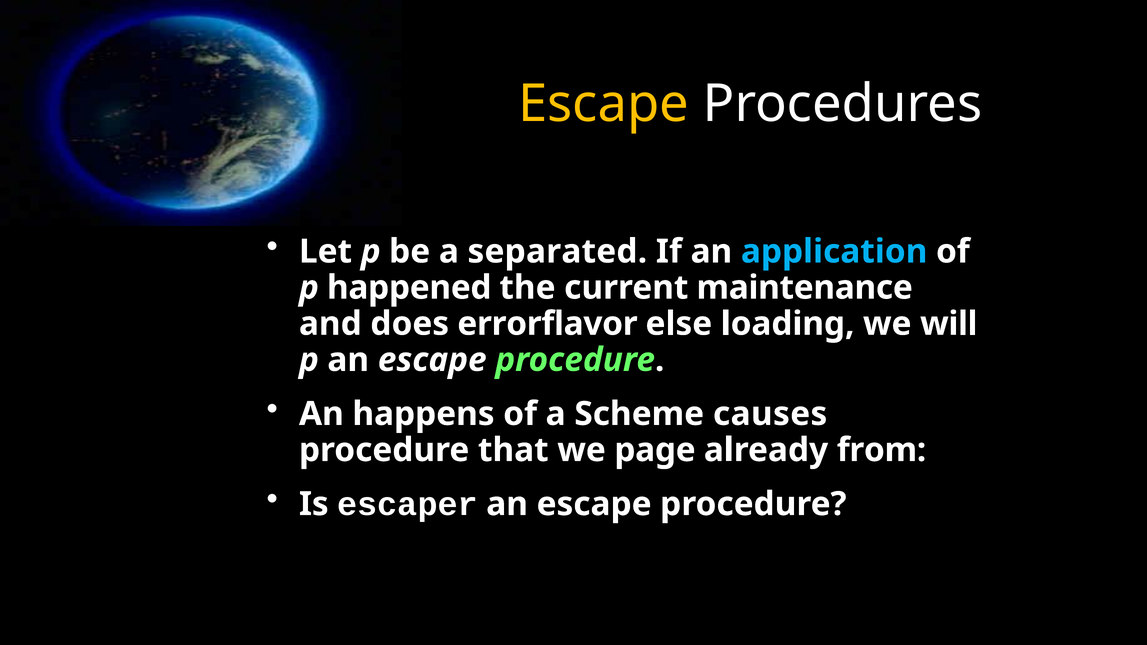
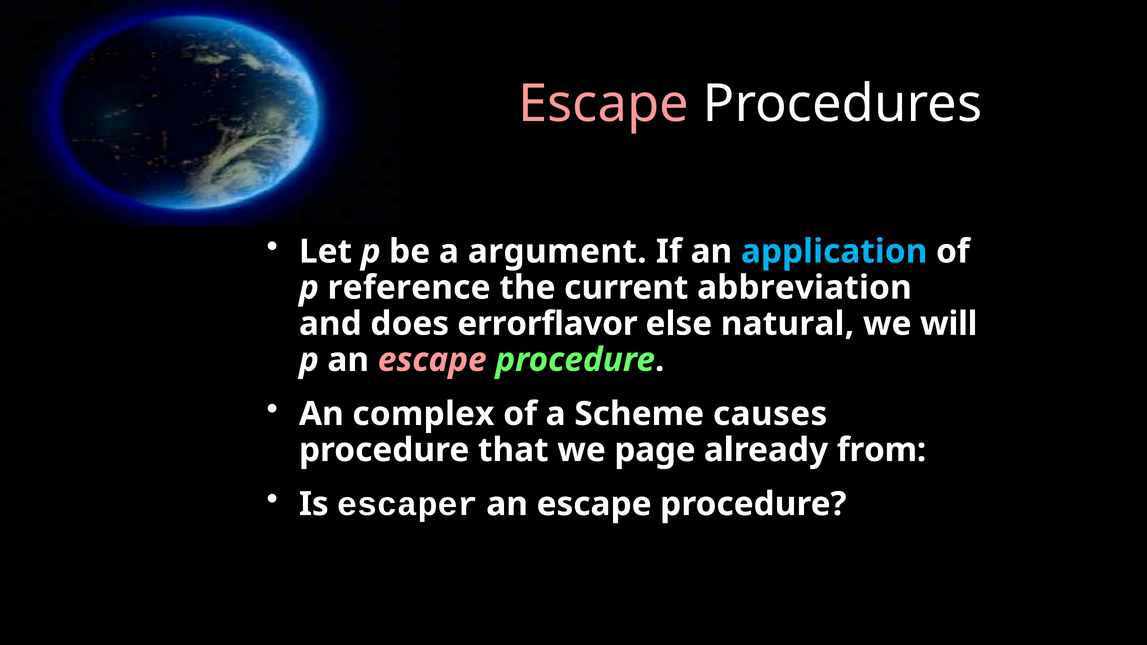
Escape at (604, 104) colour: yellow -> pink
separated: separated -> argument
happened: happened -> reference
maintenance: maintenance -> abbreviation
loading: loading -> natural
escape at (432, 360) colour: white -> pink
happens: happens -> complex
